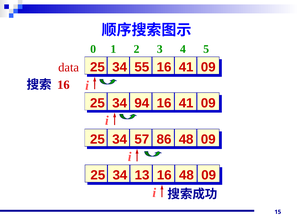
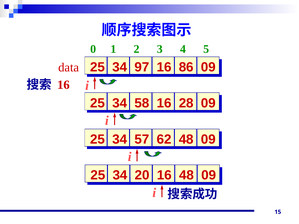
55: 55 -> 97
41 at (186, 67): 41 -> 86
94: 94 -> 58
41 at (186, 103): 41 -> 28
86: 86 -> 62
13: 13 -> 20
